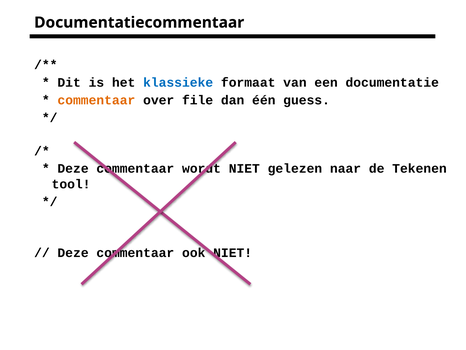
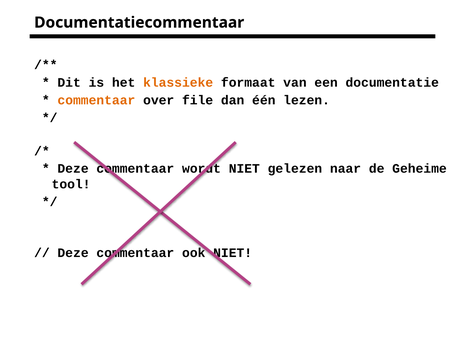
klassieke colour: blue -> orange
guess: guess -> lezen
Tekenen: Tekenen -> Geheime
